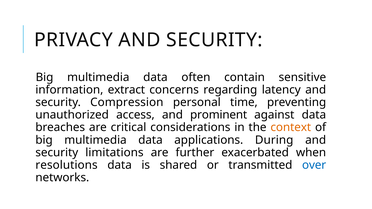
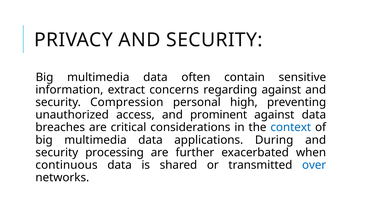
regarding latency: latency -> against
time: time -> high
context colour: orange -> blue
limitations: limitations -> processing
resolutions: resolutions -> continuous
